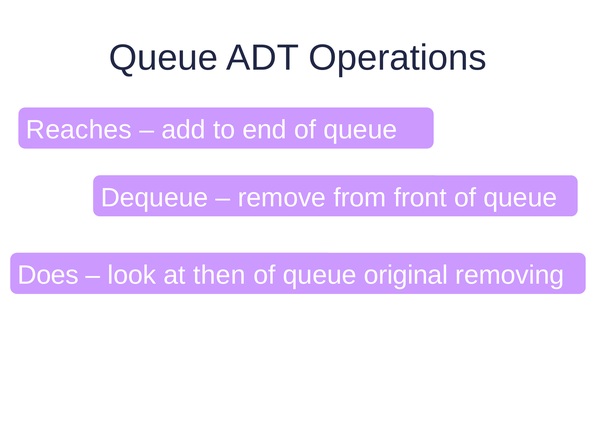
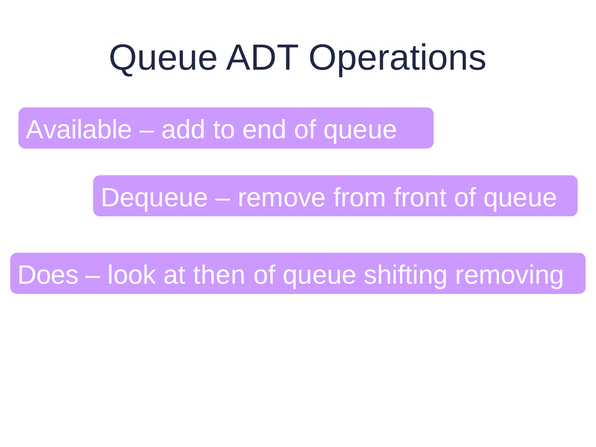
Reaches: Reaches -> Available
original: original -> shifting
